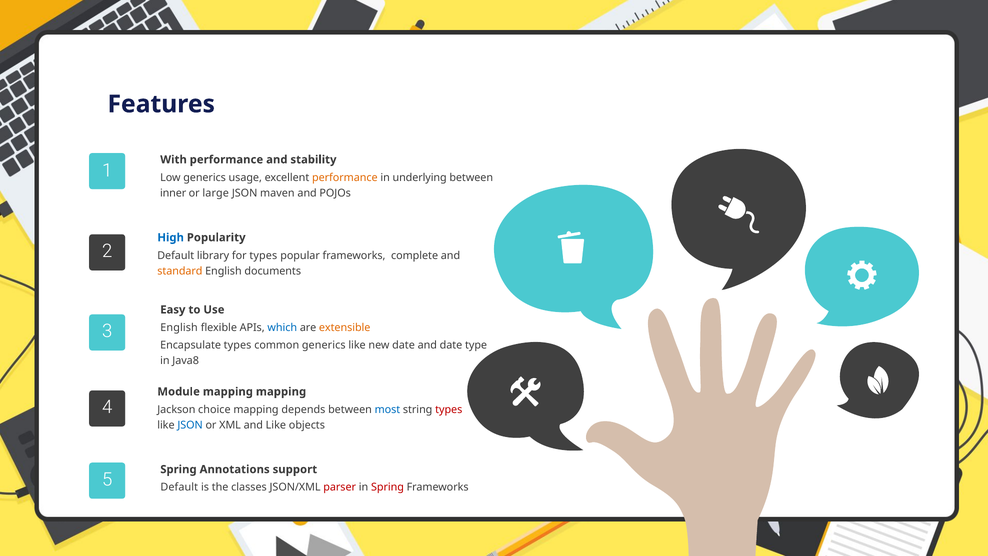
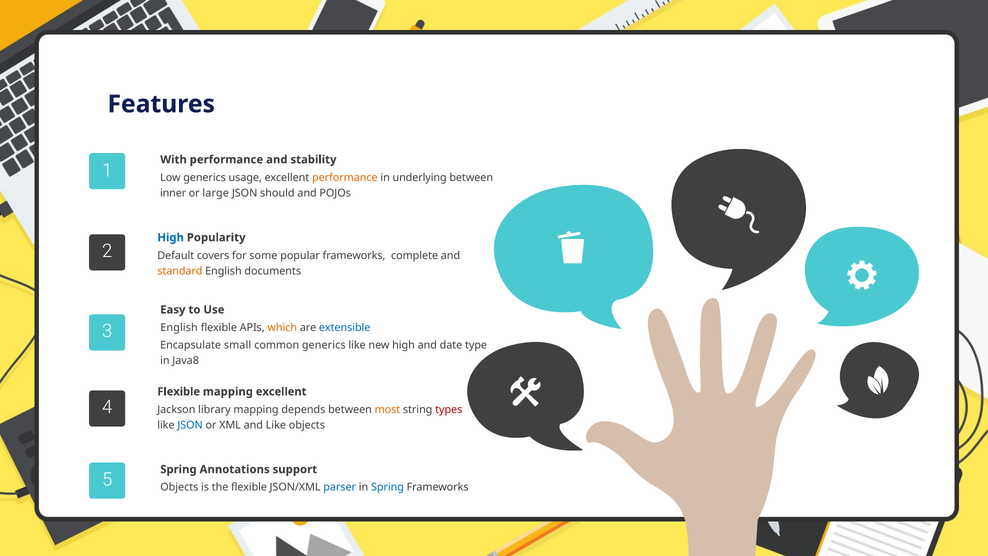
maven: maven -> should
library: library -> covers
for types: types -> some
which colour: blue -> orange
extensible colour: orange -> blue
Encapsulate types: types -> small
new date: date -> high
Module at (179, 391): Module -> Flexible
mapping mapping: mapping -> excellent
choice: choice -> library
most colour: blue -> orange
Default at (179, 487): Default -> Objects
the classes: classes -> flexible
parser colour: red -> blue
Spring at (387, 487) colour: red -> blue
